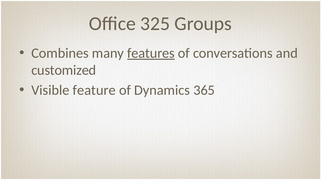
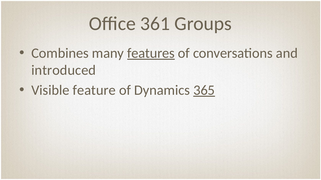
325: 325 -> 361
customized: customized -> introduced
365 underline: none -> present
